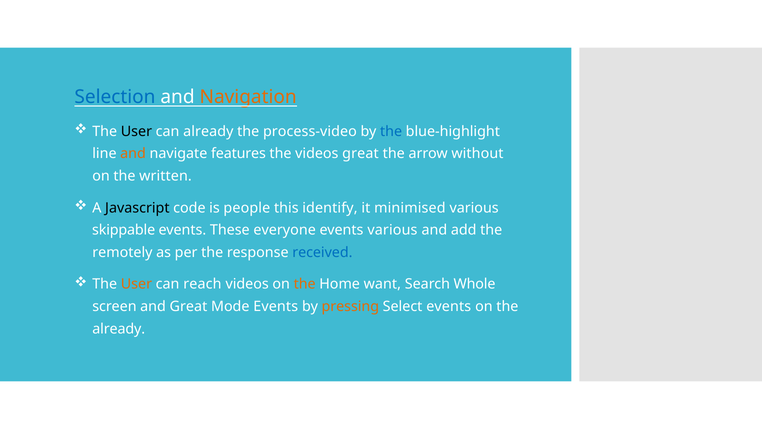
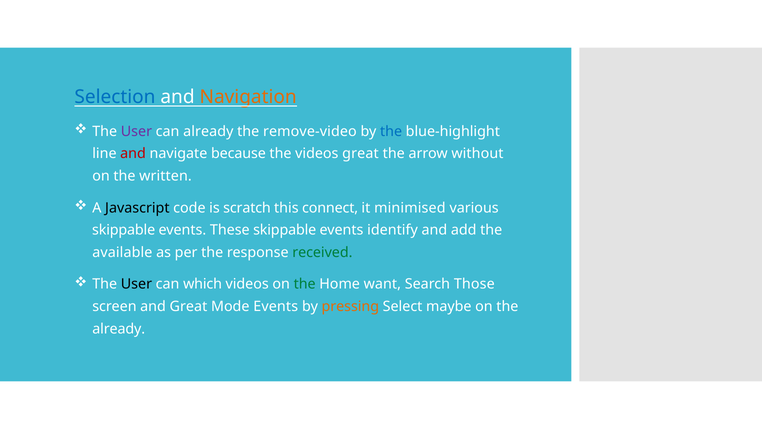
User at (136, 131) colour: black -> purple
process-video: process-video -> remove-video
and at (133, 154) colour: orange -> red
features: features -> because
people: people -> scratch
identify: identify -> connect
These everyone: everyone -> skippable
events various: various -> identify
remotely: remotely -> available
received colour: blue -> green
User at (136, 284) colour: orange -> black
reach: reach -> which
the at (305, 284) colour: orange -> green
Whole: Whole -> Those
Select events: events -> maybe
